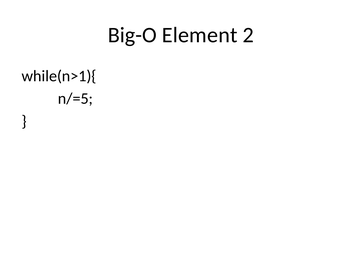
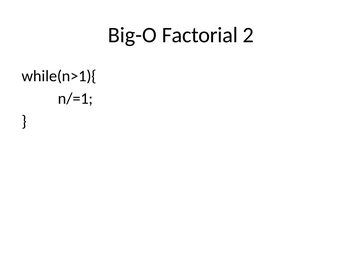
Element: Element -> Factorial
n/=5: n/=5 -> n/=1
